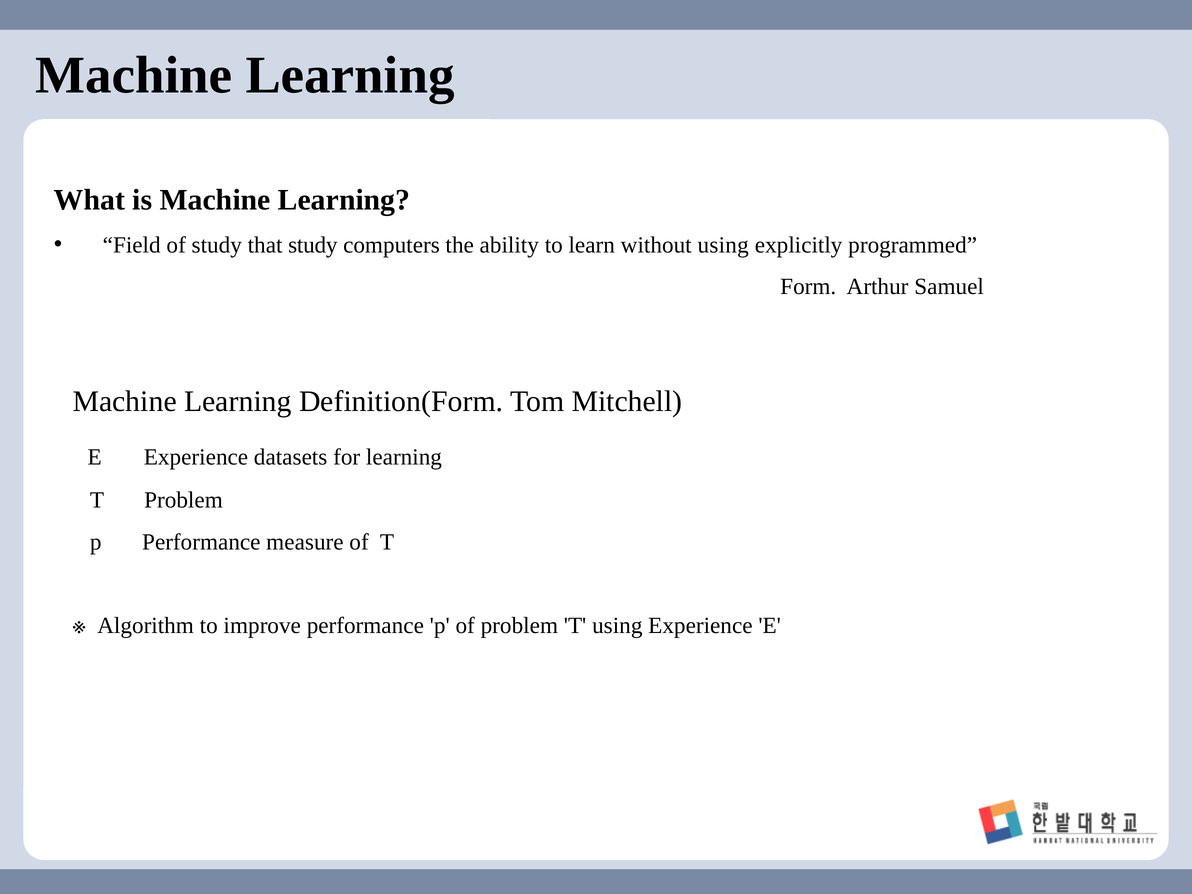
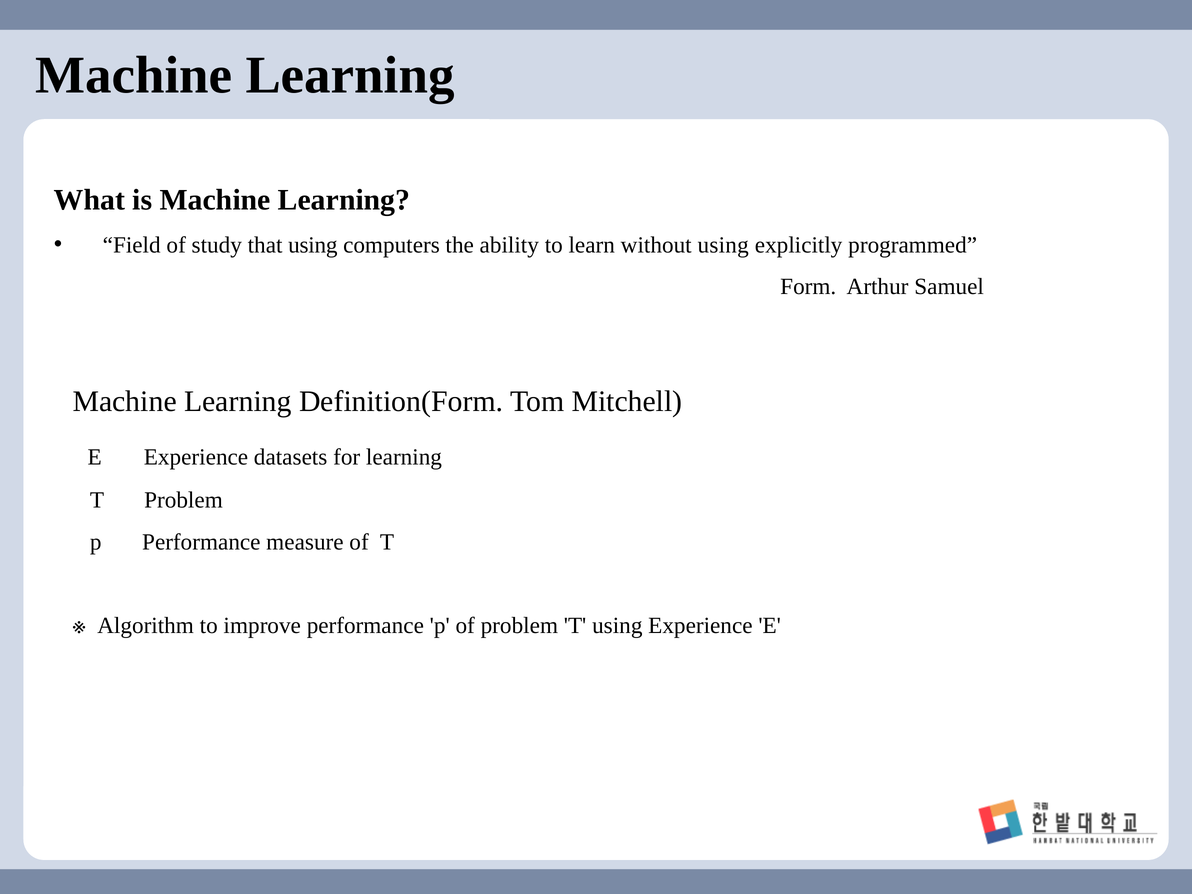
that study: study -> using
